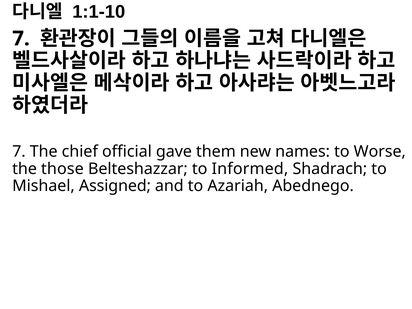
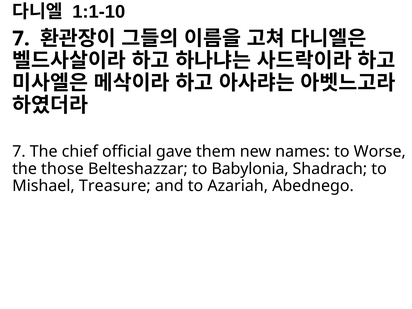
Informed: Informed -> Babylonia
Assigned: Assigned -> Treasure
